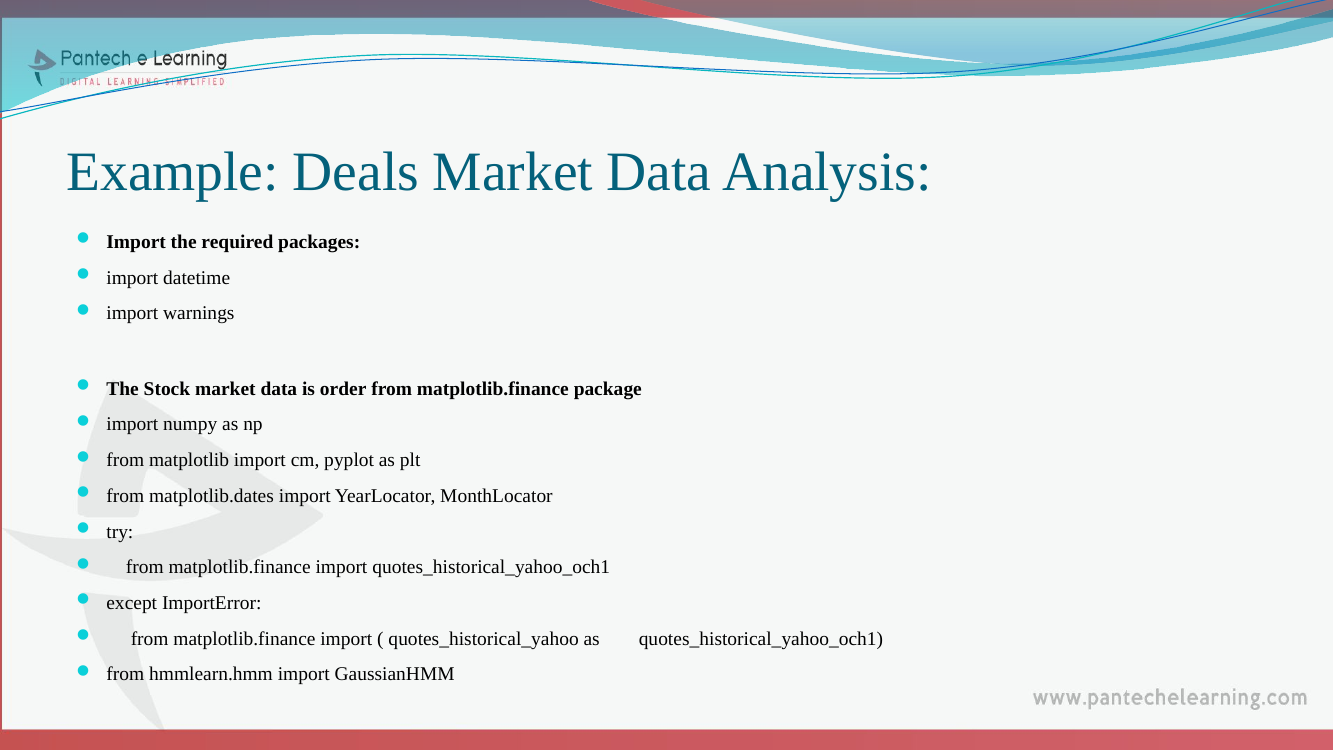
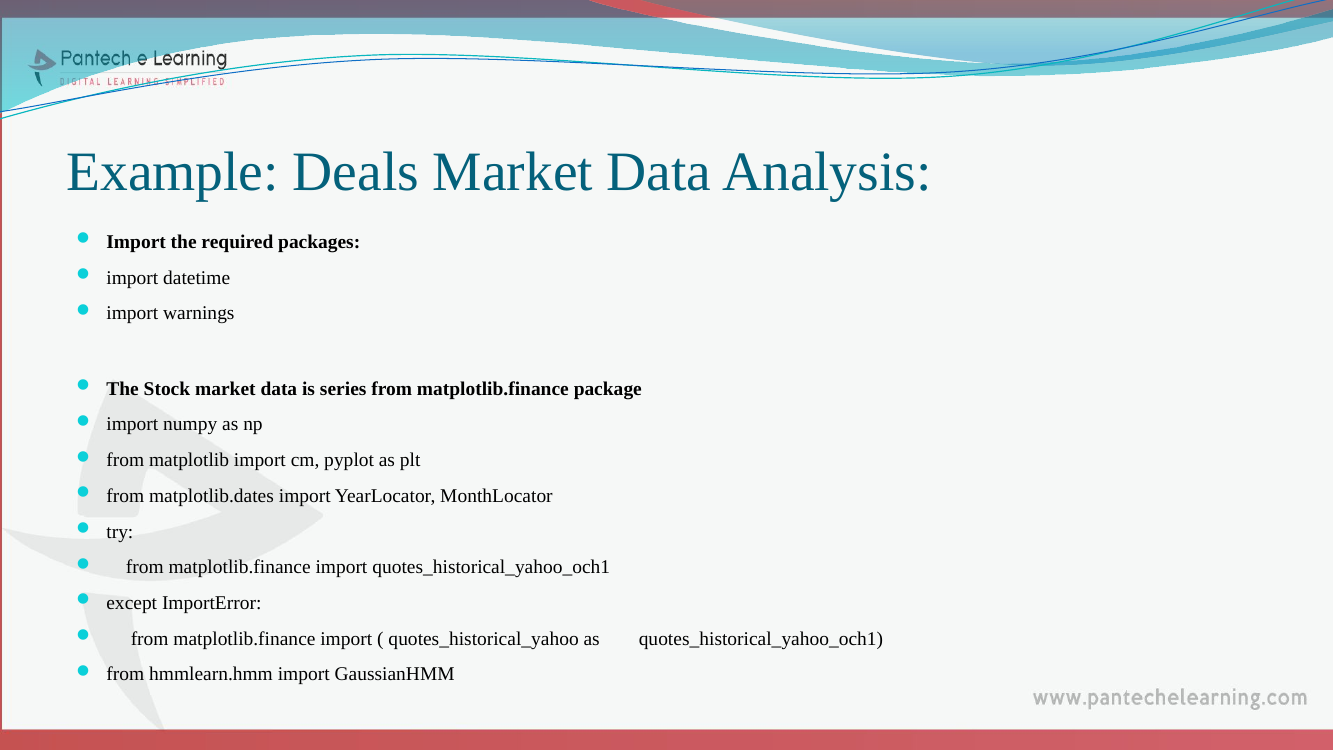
order: order -> series
